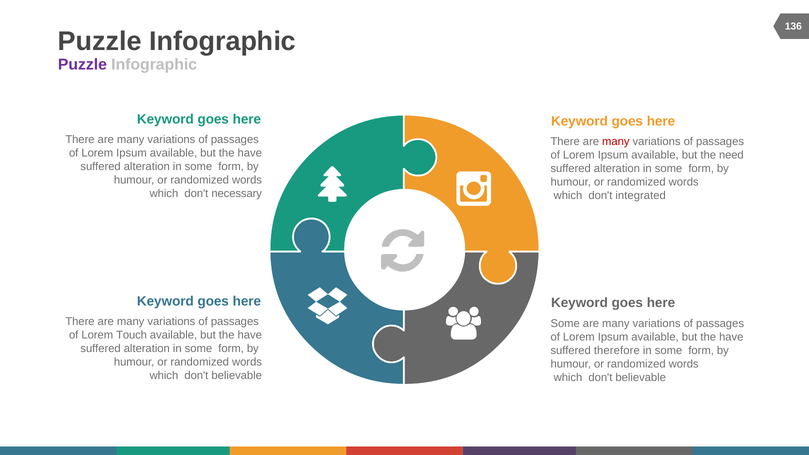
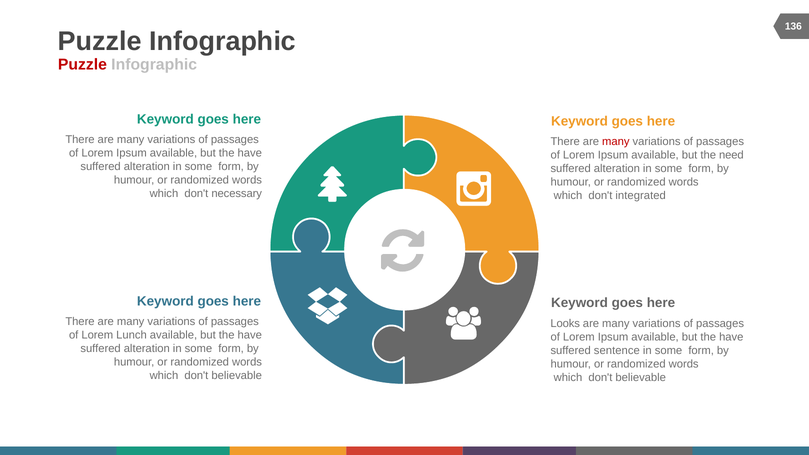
Puzzle at (82, 65) colour: purple -> red
Some at (565, 324): Some -> Looks
Touch: Touch -> Lunch
therefore: therefore -> sentence
